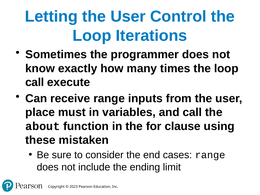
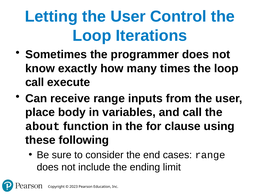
must: must -> body
mistaken: mistaken -> following
